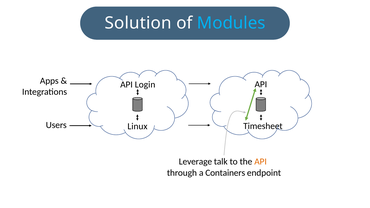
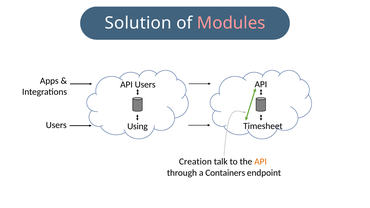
Modules colour: light blue -> pink
Login at (145, 85): Login -> Users
Linux: Linux -> Using
Leverage: Leverage -> Creation
